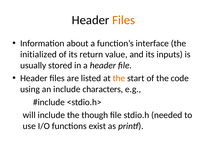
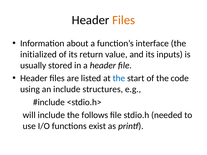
the at (119, 78) colour: orange -> blue
characters: characters -> structures
though: though -> follows
